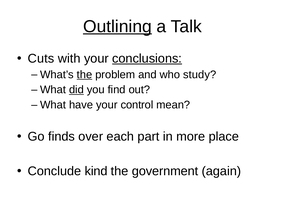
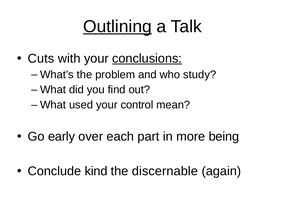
the at (84, 74) underline: present -> none
did underline: present -> none
have: have -> used
finds: finds -> early
place: place -> being
government: government -> discernable
